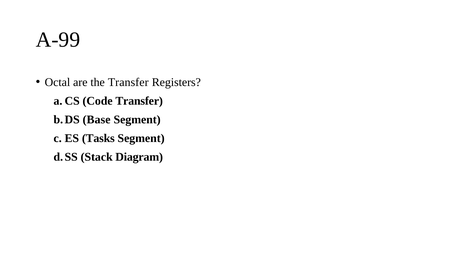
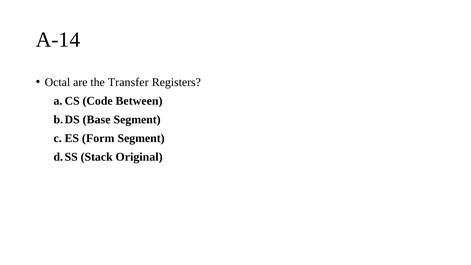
A-99: A-99 -> A-14
Code Transfer: Transfer -> Between
Tasks: Tasks -> Form
Diagram: Diagram -> Original
